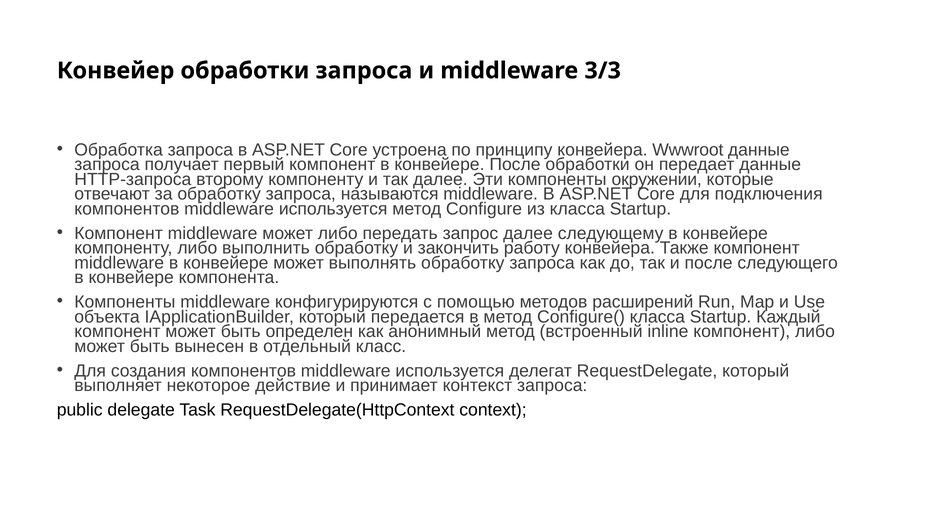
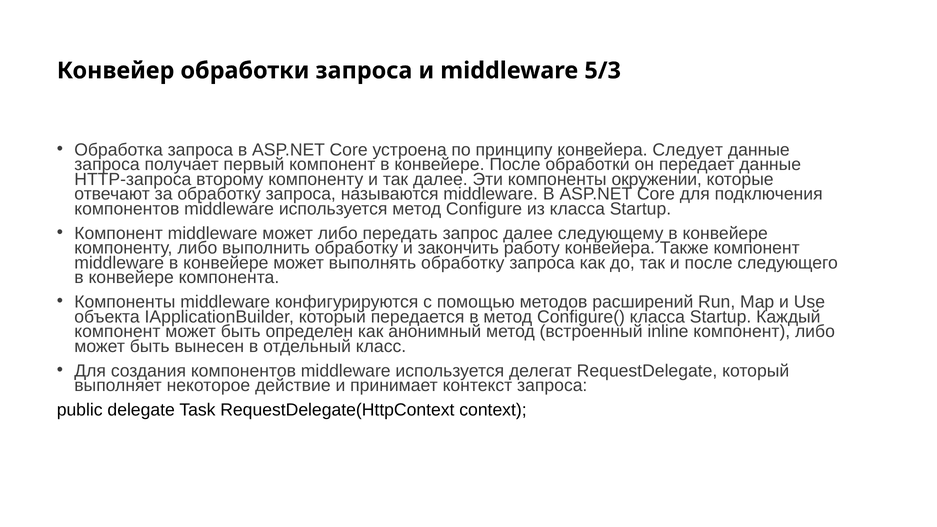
3/3: 3/3 -> 5/3
Wwwroot: Wwwroot -> Следует
